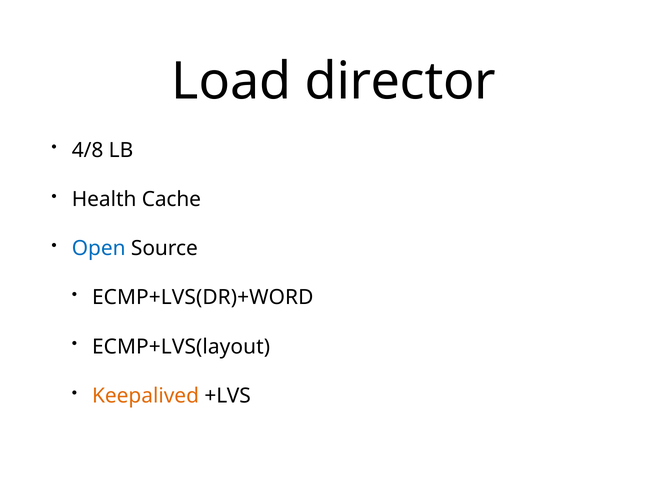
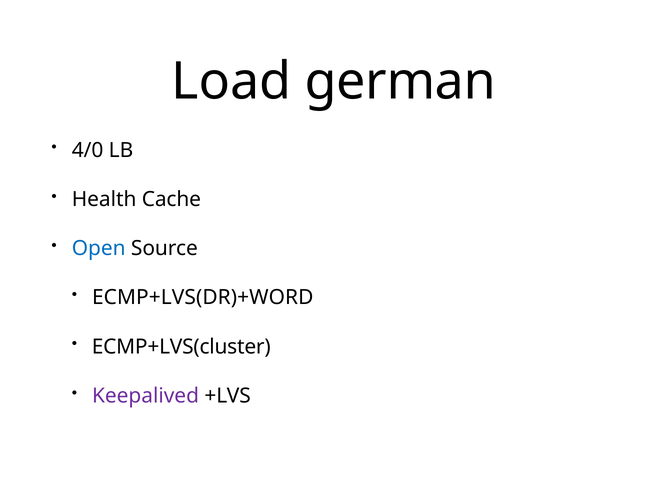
director: director -> german
4/8: 4/8 -> 4/0
ECMP+LVS(layout: ECMP+LVS(layout -> ECMP+LVS(cluster
Keepalived colour: orange -> purple
